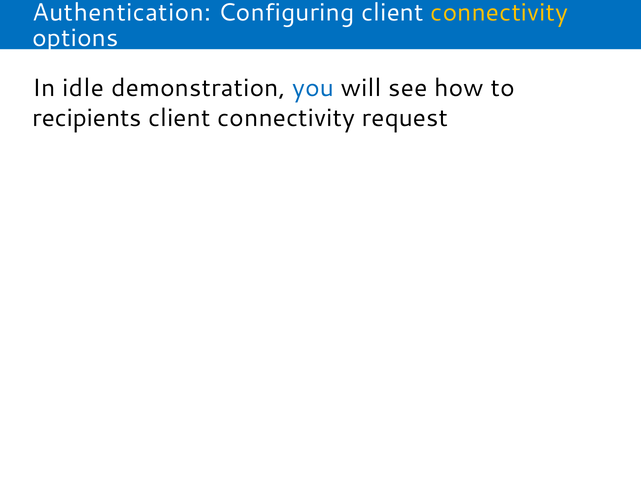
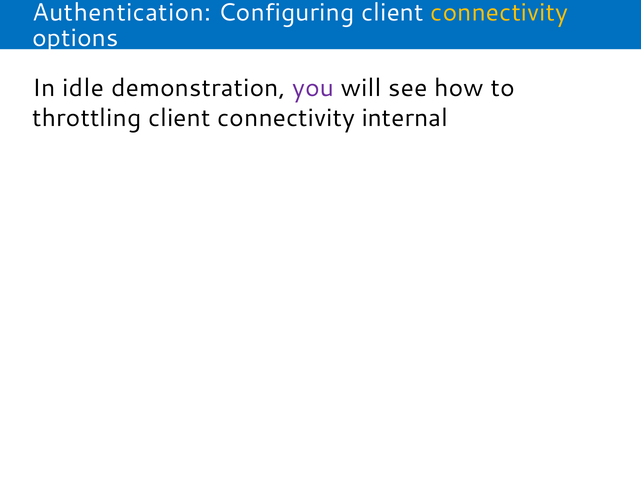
you colour: blue -> purple
recipients: recipients -> throttling
request: request -> internal
